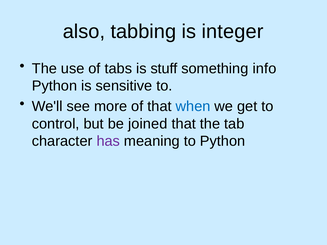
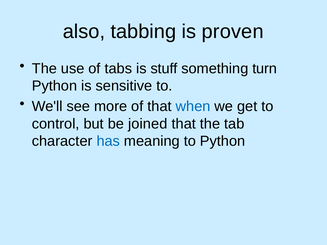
integer: integer -> proven
info: info -> turn
has colour: purple -> blue
